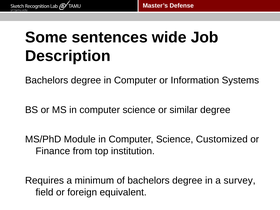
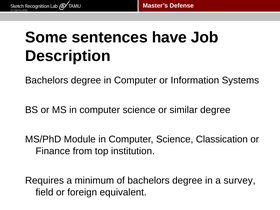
wide: wide -> have
Customized: Customized -> Classication
